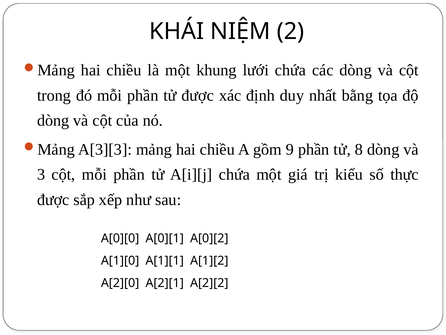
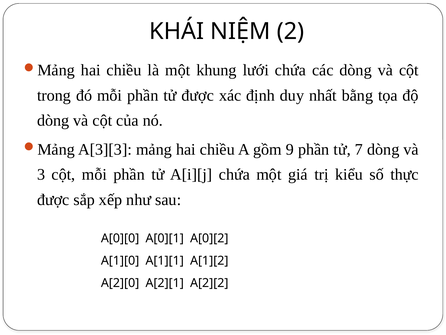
8: 8 -> 7
